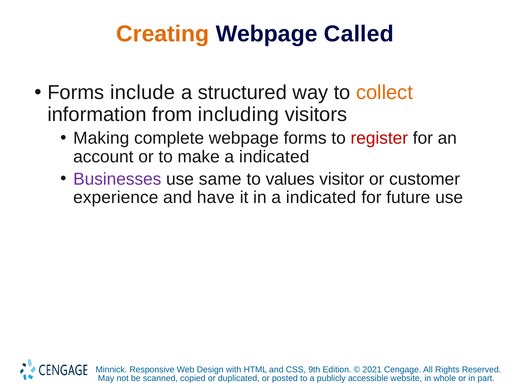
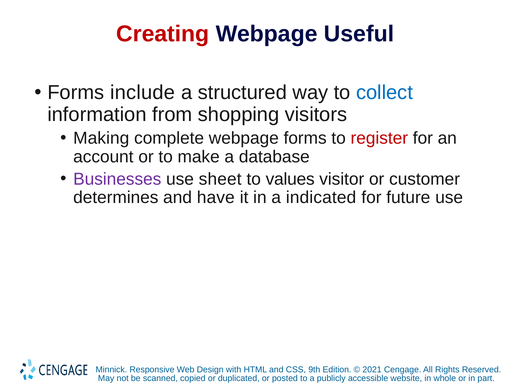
Creating colour: orange -> red
Called: Called -> Useful
collect colour: orange -> blue
including: including -> shopping
make a indicated: indicated -> database
same: same -> sheet
experience: experience -> determines
